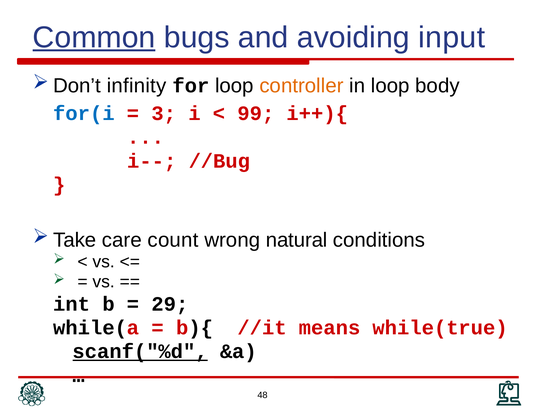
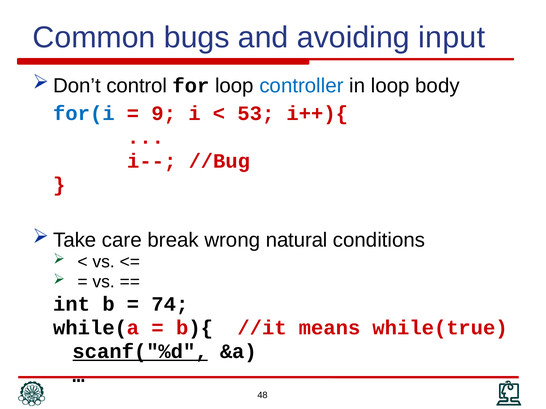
Common underline: present -> none
infinity: infinity -> control
controller colour: orange -> blue
3: 3 -> 9
99: 99 -> 53
count: count -> break
29: 29 -> 74
